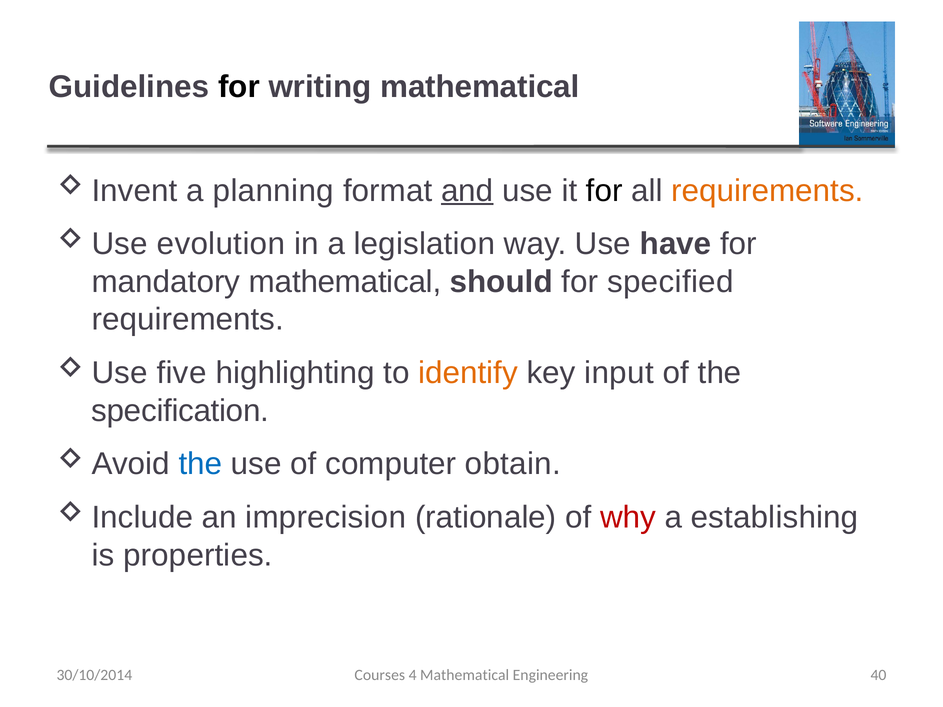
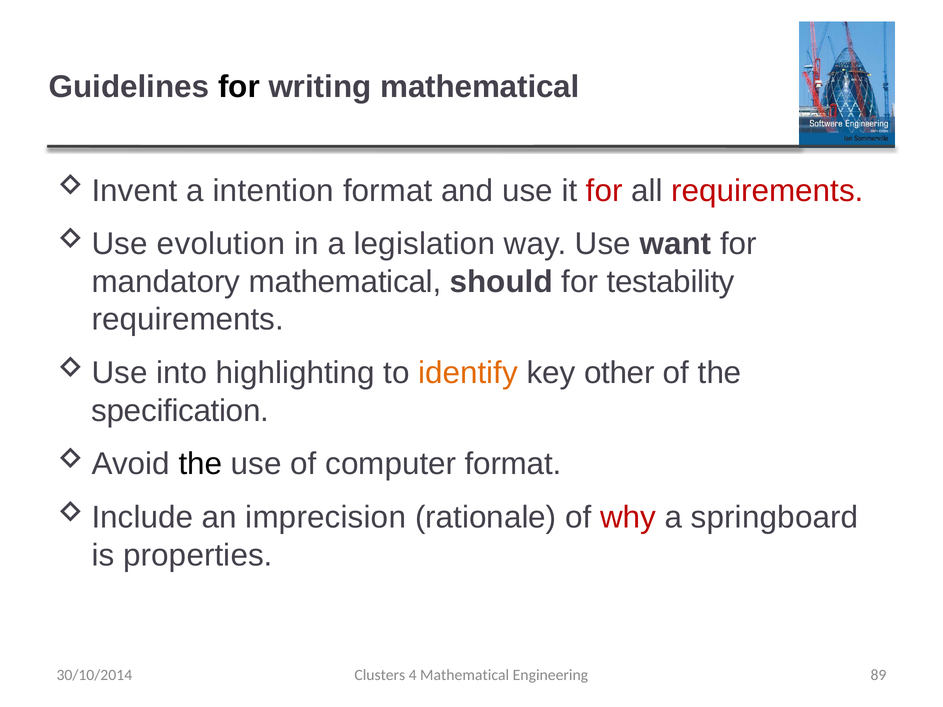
planning: planning -> intention
and underline: present -> none
for at (604, 191) colour: black -> red
requirements at (767, 191) colour: orange -> red
have: have -> want
specified: specified -> testability
five: five -> into
input: input -> other
the at (200, 464) colour: blue -> black
computer obtain: obtain -> format
establishing: establishing -> springboard
Courses: Courses -> Clusters
40: 40 -> 89
